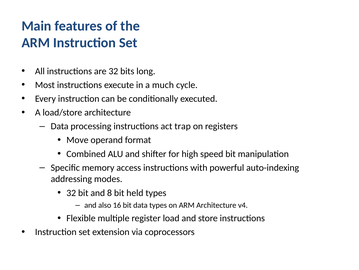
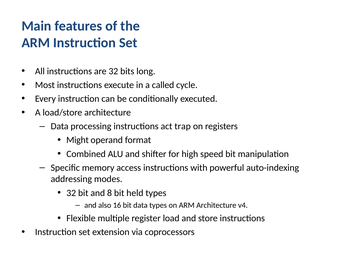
much: much -> called
Move: Move -> Might
